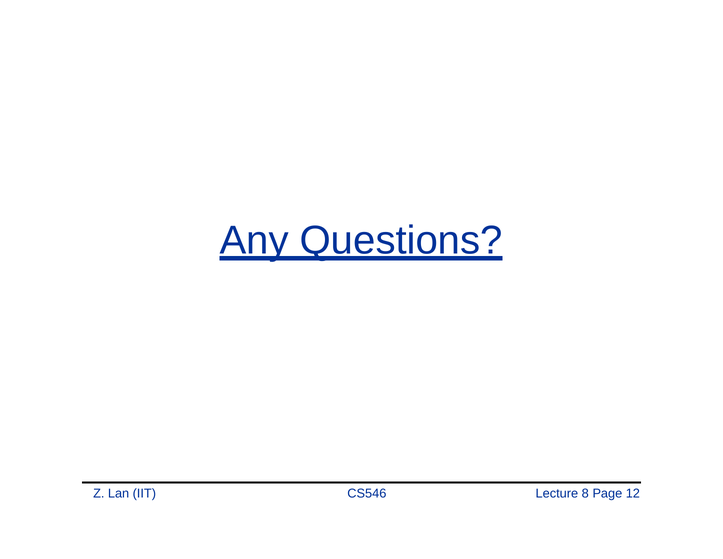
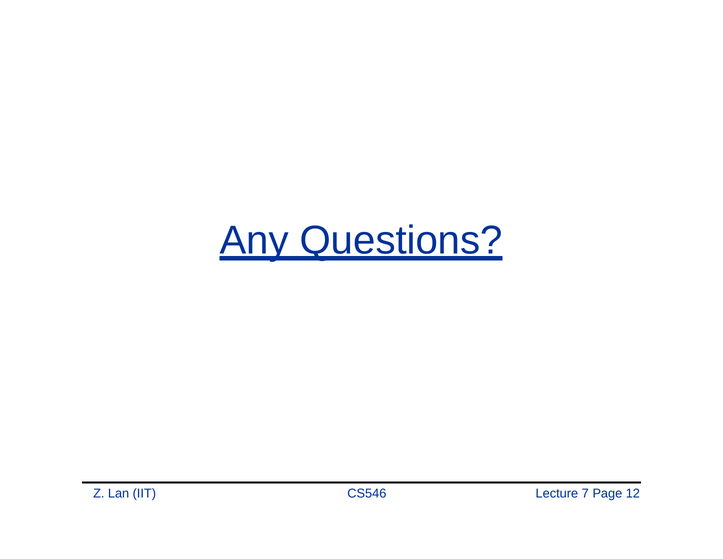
8: 8 -> 7
